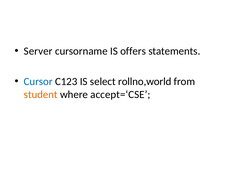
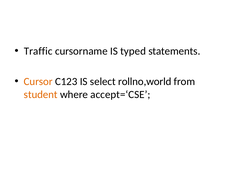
Server: Server -> Traffic
offers: offers -> typed
Cursor colour: blue -> orange
